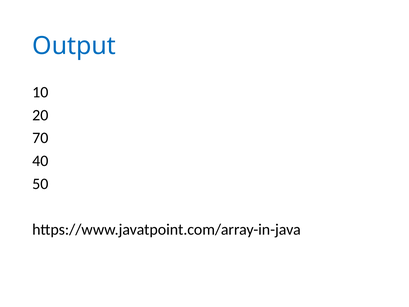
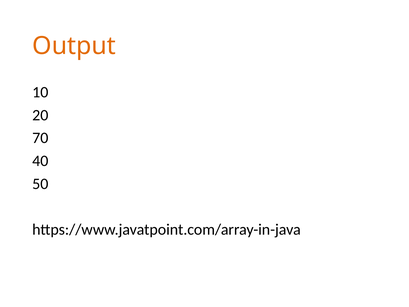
Output colour: blue -> orange
